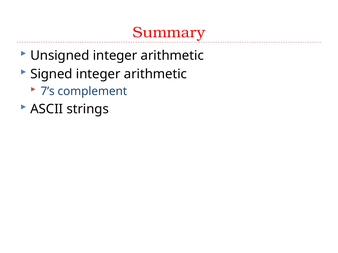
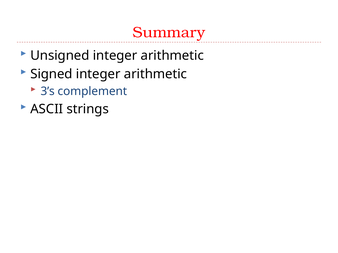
7’s: 7’s -> 3’s
